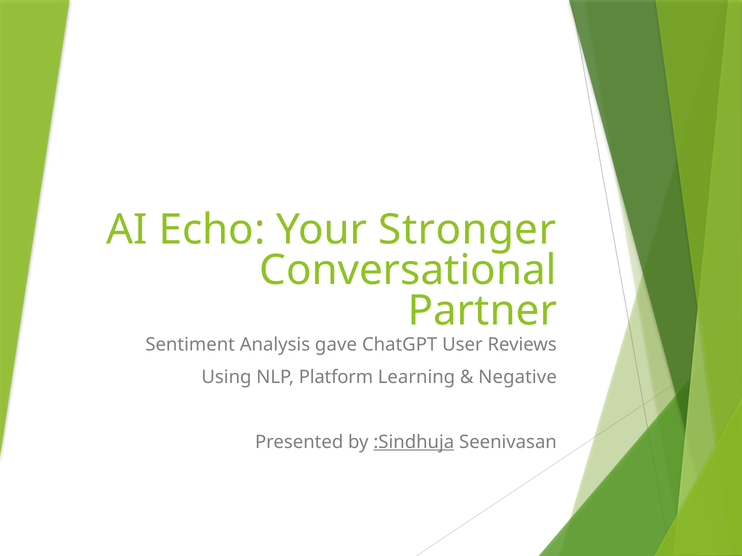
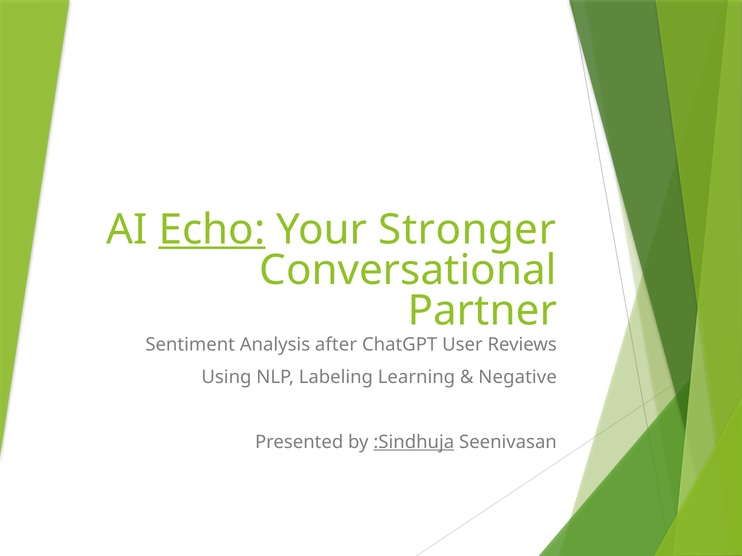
Echo underline: none -> present
gave: gave -> after
Platform: Platform -> Labeling
